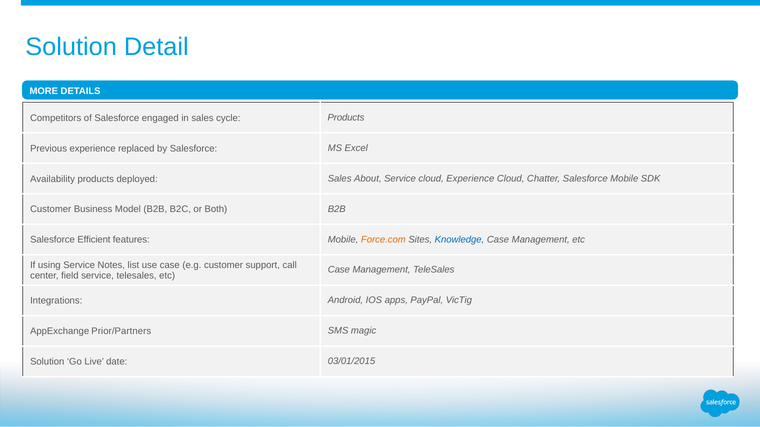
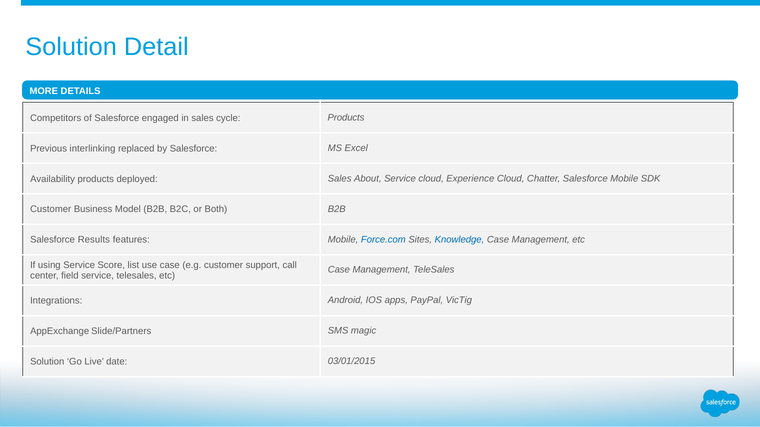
Previous experience: experience -> interlinking
Efficient: Efficient -> Results
Force.com colour: orange -> blue
Notes: Notes -> Score
Prior/Partners: Prior/Partners -> Slide/Partners
